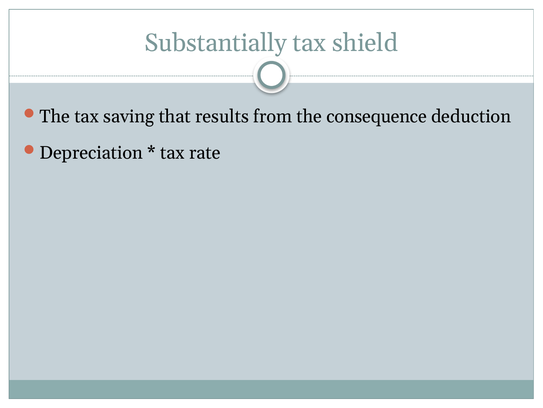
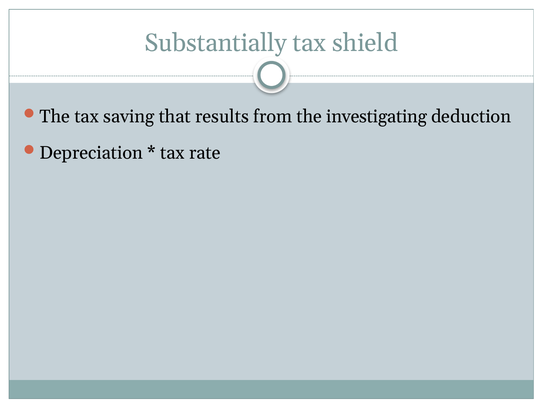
consequence: consequence -> investigating
